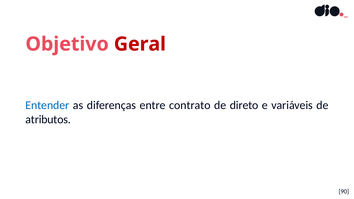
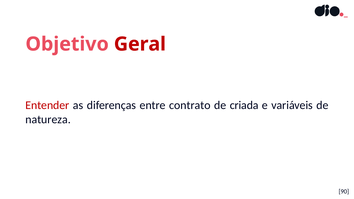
Entender colour: blue -> red
direto: direto -> criada
atributos: atributos -> natureza
